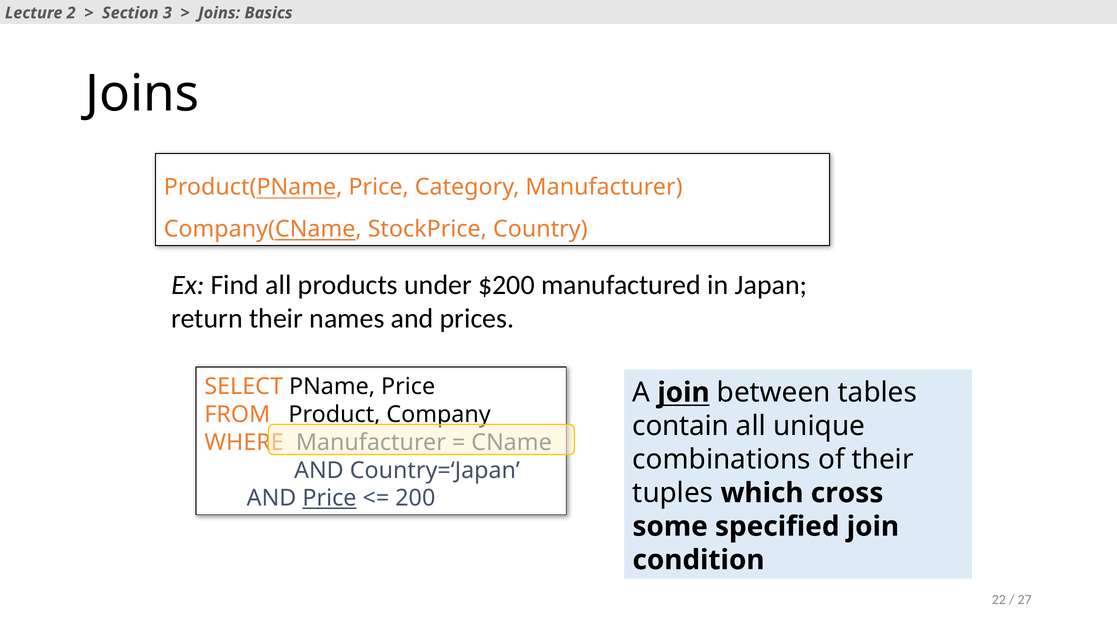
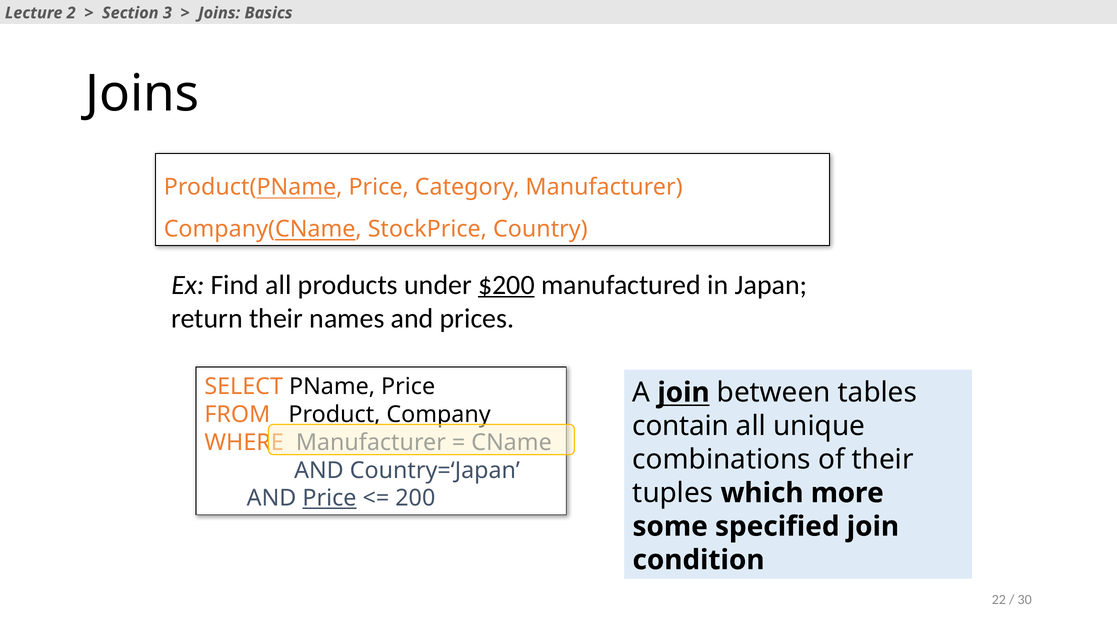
$200 underline: none -> present
cross: cross -> more
27: 27 -> 30
